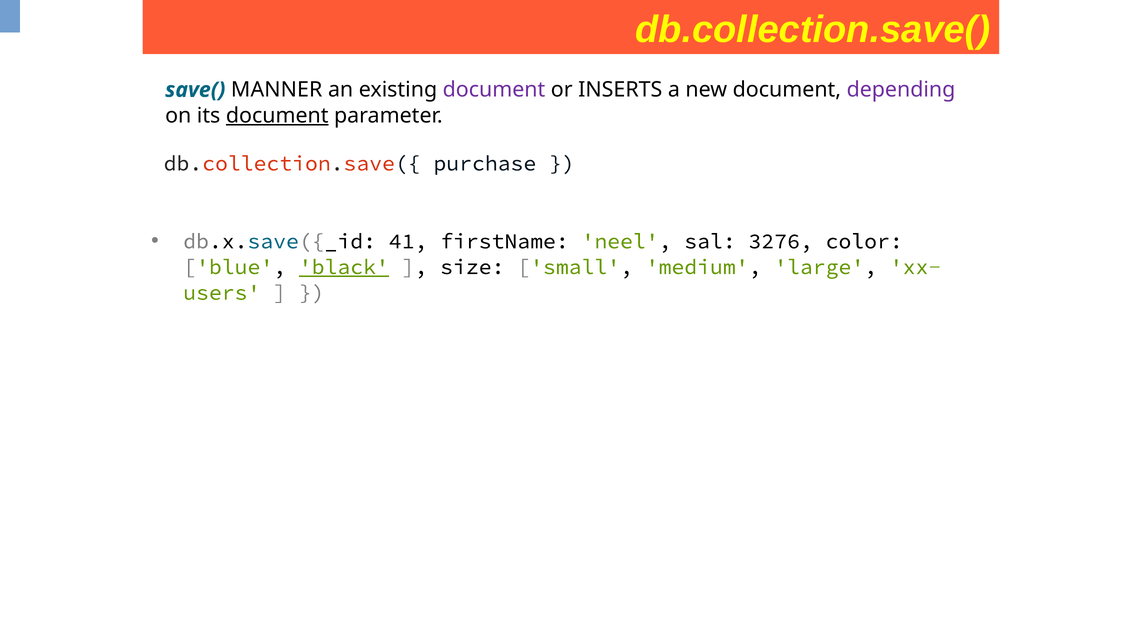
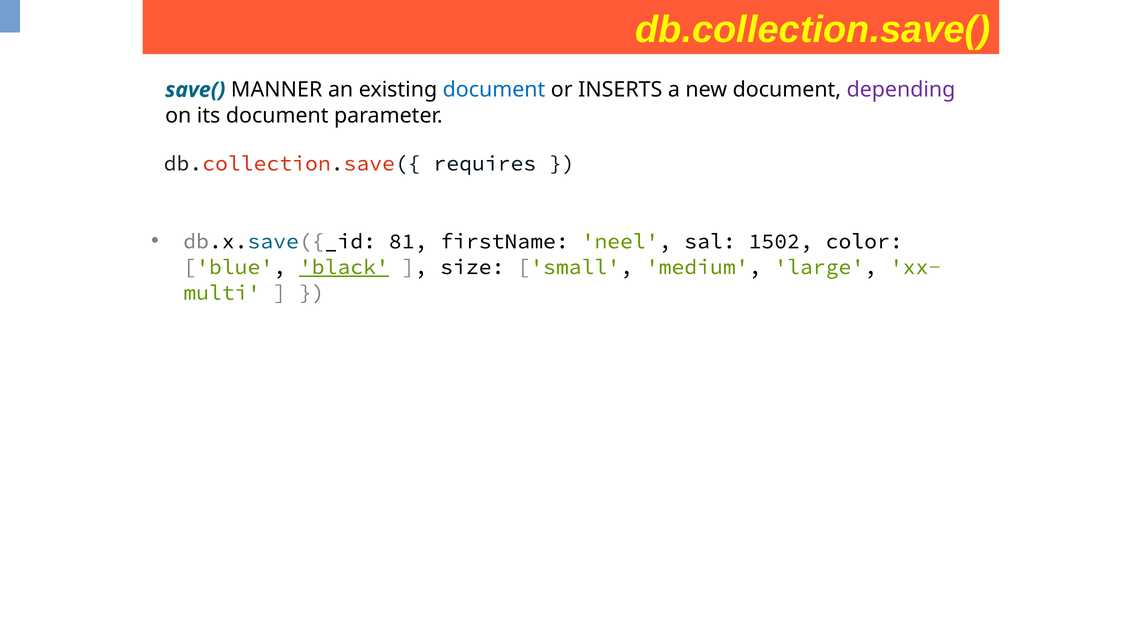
document at (494, 90) colour: purple -> blue
document at (277, 116) underline: present -> none
purchase: purchase -> requires
41: 41 -> 81
3276: 3276 -> 1502
users: users -> multi
